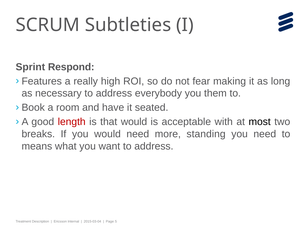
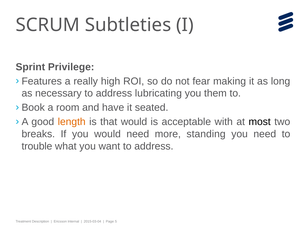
Respond: Respond -> Privilege
everybody: everybody -> lubricating
length colour: red -> orange
means: means -> trouble
